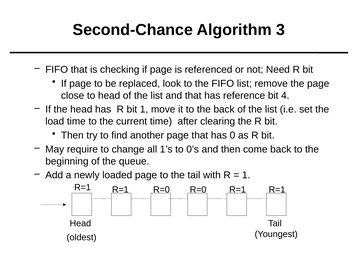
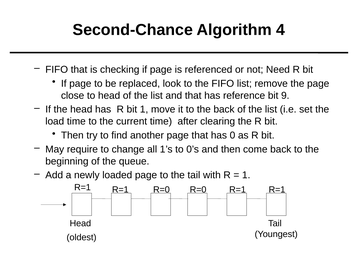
3: 3 -> 4
4: 4 -> 9
